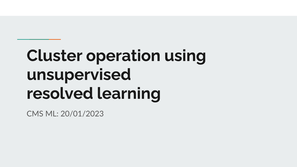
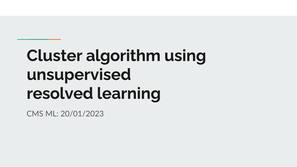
operation: operation -> algorithm
